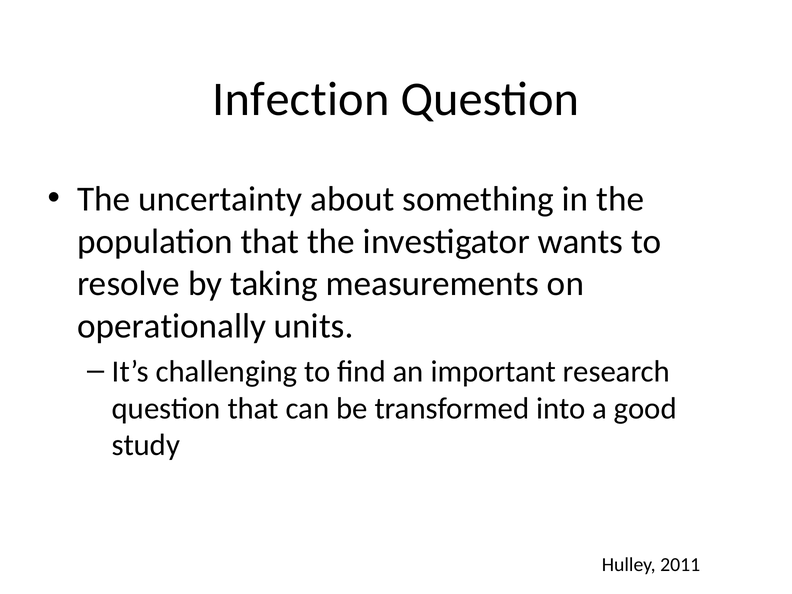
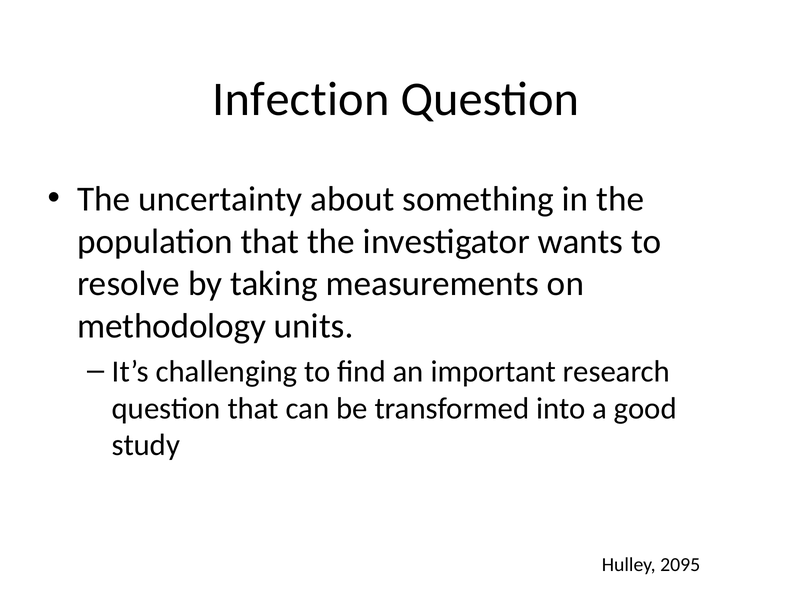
operationally: operationally -> methodology
2011: 2011 -> 2095
